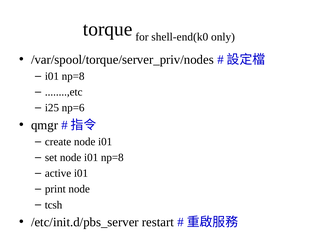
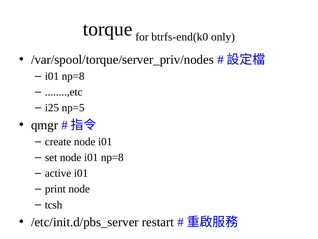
shell-end(k0: shell-end(k0 -> btrfs-end(k0
np=6: np=6 -> np=5
